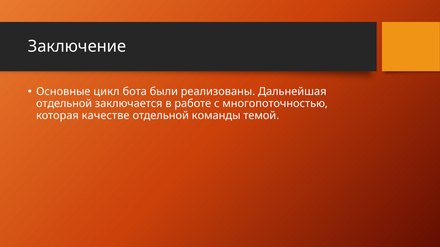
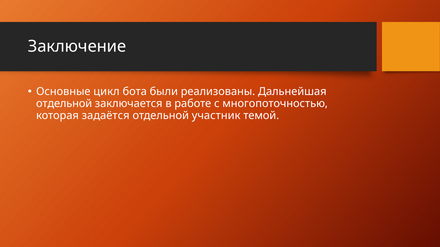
качестве: качестве -> задаётся
команды: команды -> участник
